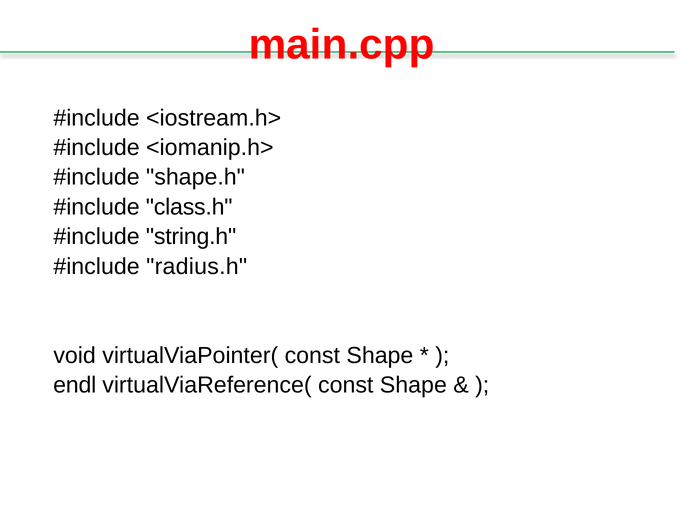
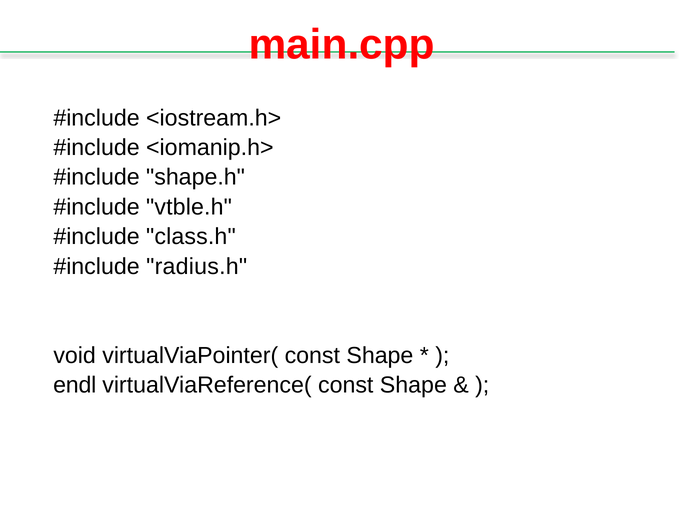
class.h: class.h -> vtble.h
string.h: string.h -> class.h
